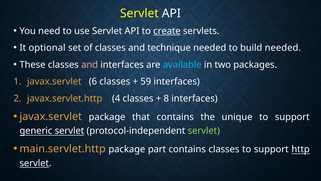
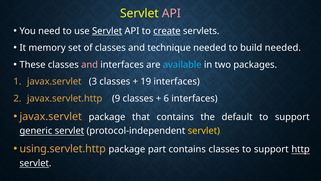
API at (171, 13) colour: white -> pink
Servlet at (107, 31) underline: none -> present
optional: optional -> memory
6: 6 -> 3
59: 59 -> 19
4: 4 -> 9
8: 8 -> 6
unique: unique -> default
servlet at (204, 131) colour: light green -> yellow
main.servlet.http: main.servlet.http -> using.servlet.http
